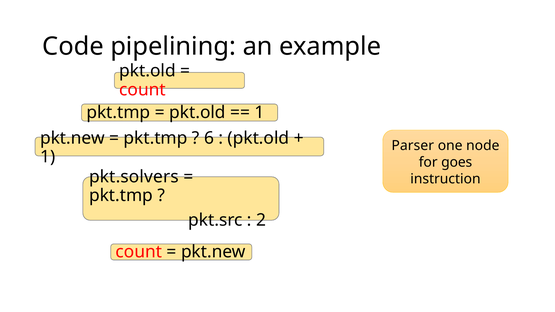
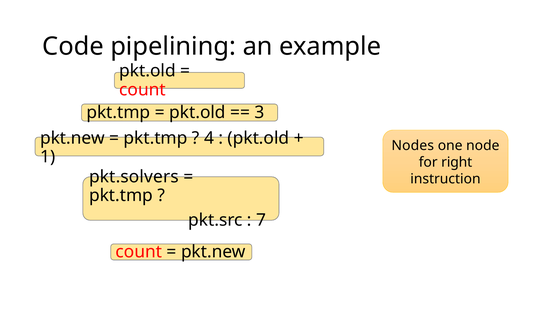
1 at (259, 112): 1 -> 3
6: 6 -> 4
Parser: Parser -> Nodes
goes: goes -> right
2: 2 -> 7
